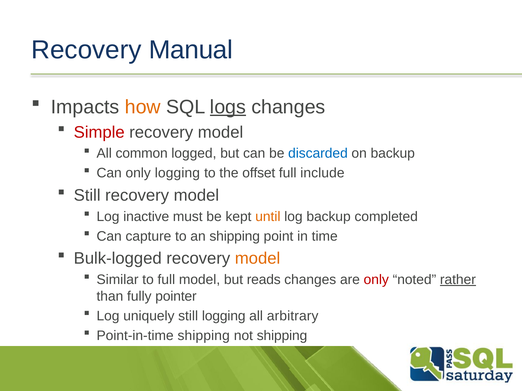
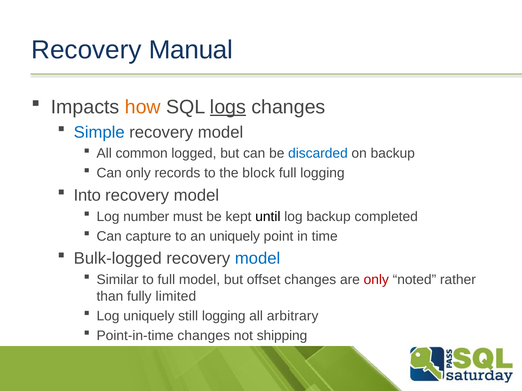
Simple colour: red -> blue
only logging: logging -> records
offset: offset -> block
full include: include -> logging
Still at (87, 196): Still -> Into
inactive: inactive -> number
until colour: orange -> black
an shipping: shipping -> uniquely
model at (258, 259) colour: orange -> blue
reads: reads -> offset
rather underline: present -> none
pointer: pointer -> limited
Point-in-time shipping: shipping -> changes
